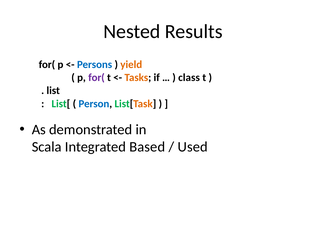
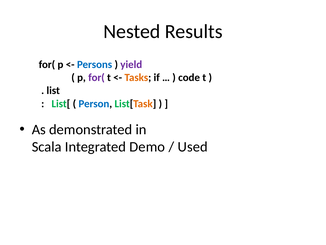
yield colour: orange -> purple
class: class -> code
Based: Based -> Demo
